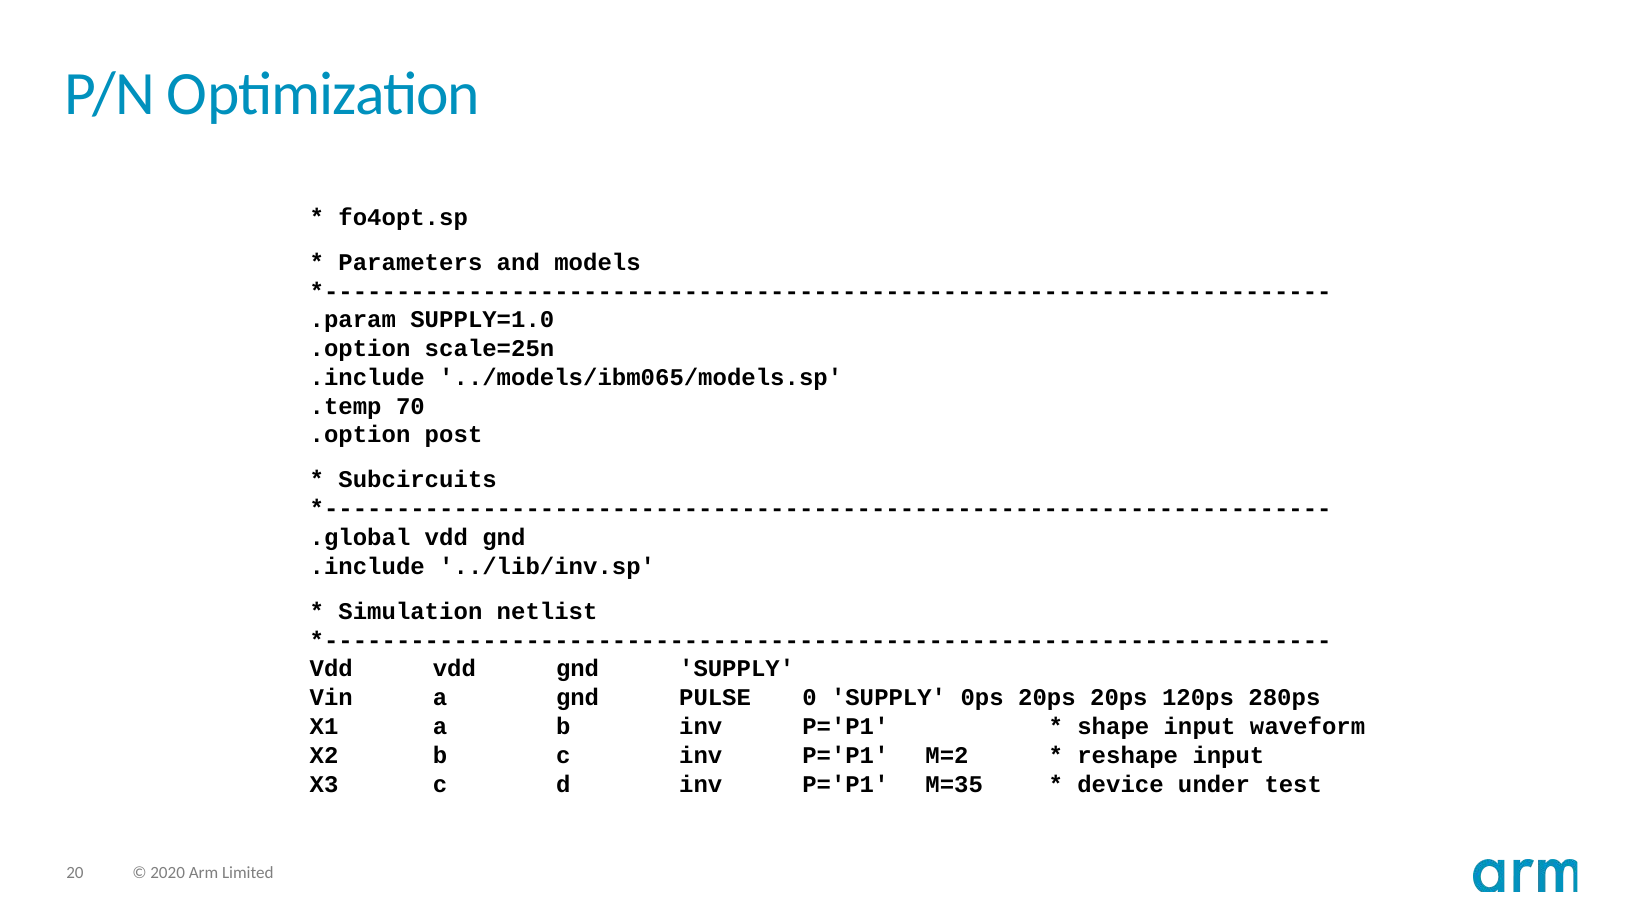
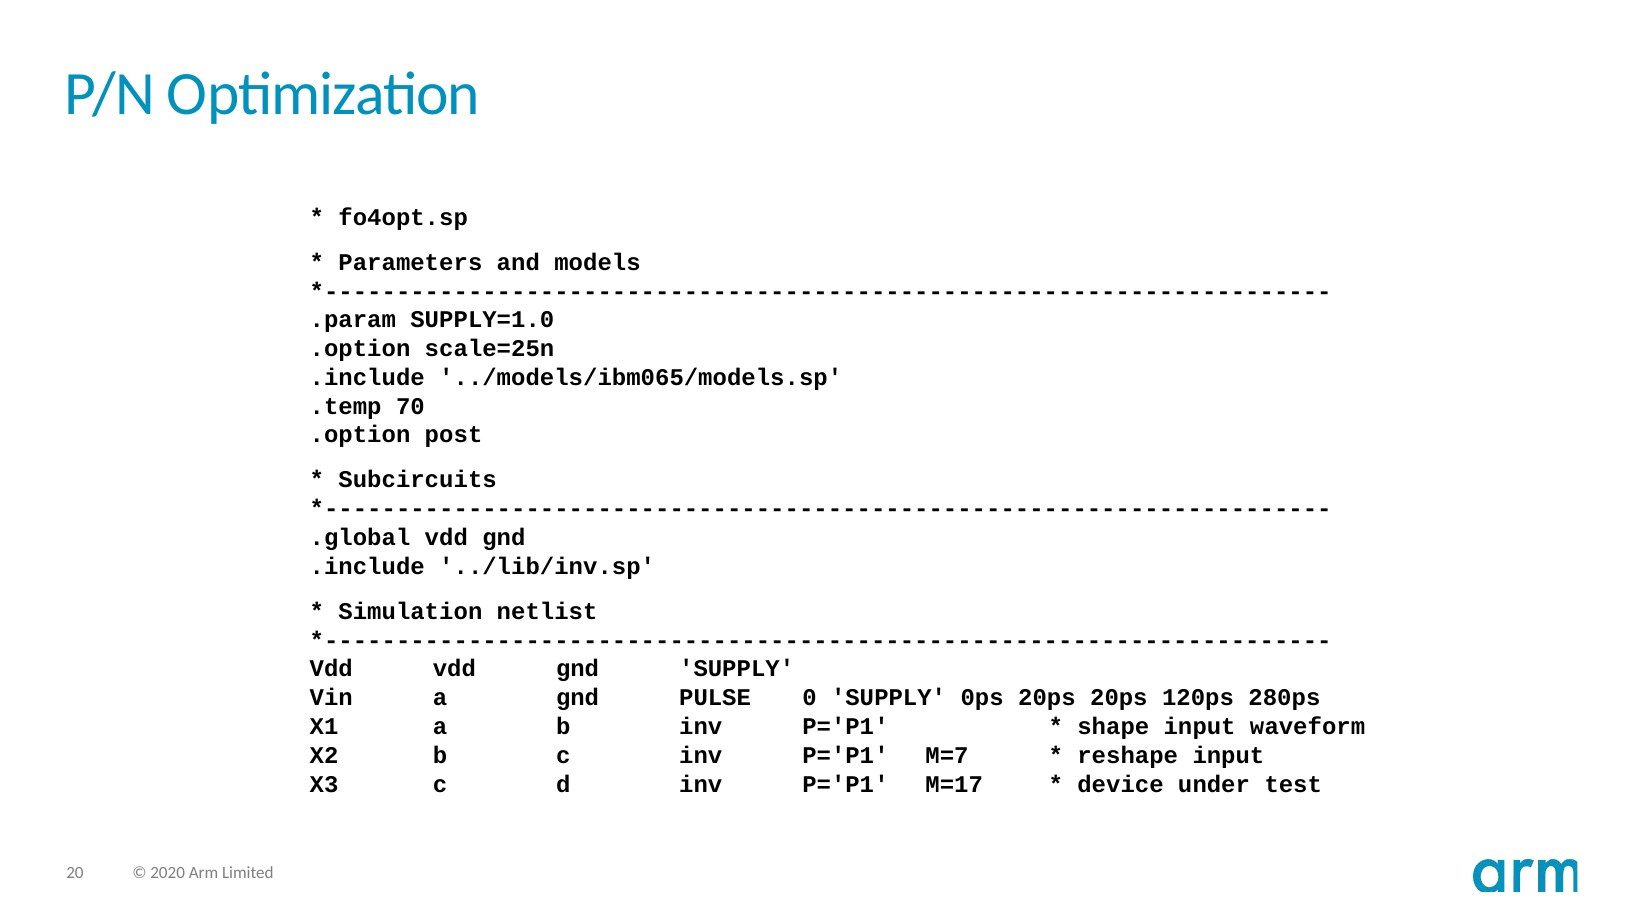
M=2: M=2 -> M=7
M=35: M=35 -> M=17
